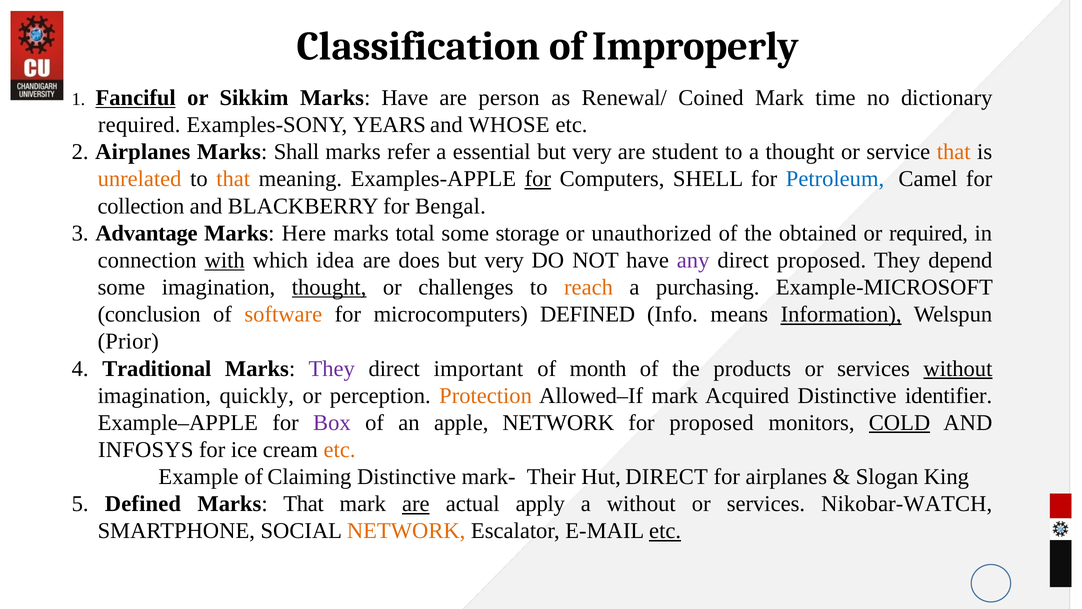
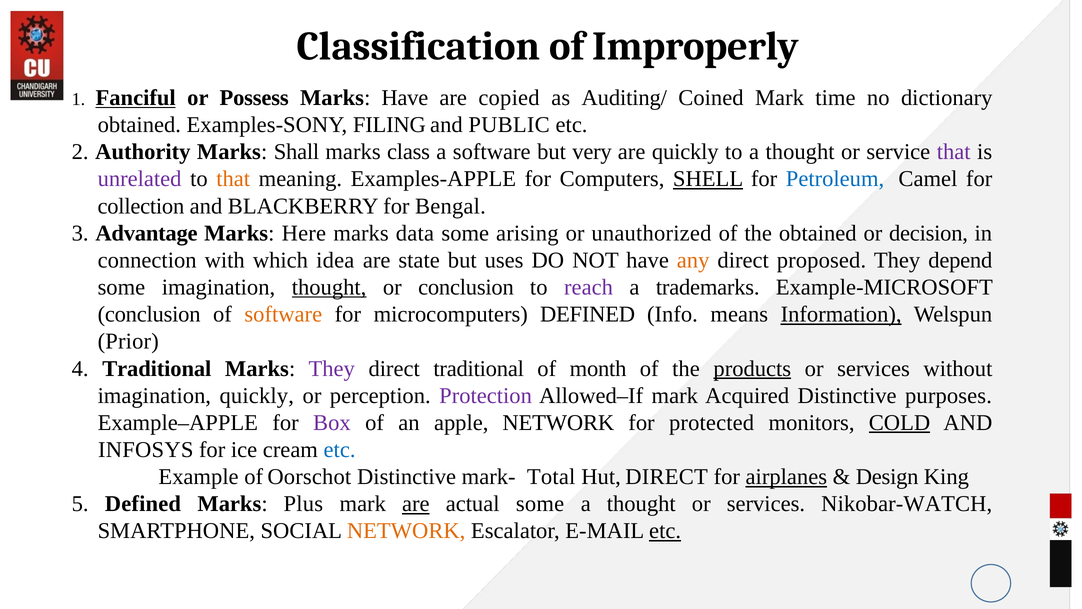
Sikkim: Sikkim -> Possess
person: person -> copied
Renewal/: Renewal/ -> Auditing/
required at (139, 125): required -> obtained
YEARS: YEARS -> FILING
WHOSE: WHOSE -> PUBLIC
2 Airplanes: Airplanes -> Authority
refer: refer -> class
a essential: essential -> software
are student: student -> quickly
that at (954, 152) colour: orange -> purple
unrelated colour: orange -> purple
for at (538, 179) underline: present -> none
SHELL underline: none -> present
total: total -> data
storage: storage -> arising
or required: required -> decision
with underline: present -> none
does: does -> state
very at (504, 260): very -> uses
any colour: purple -> orange
or challenges: challenges -> conclusion
reach colour: orange -> purple
purchasing: purchasing -> trademarks
direct important: important -> traditional
products underline: none -> present
without at (958, 368) underline: present -> none
Protection colour: orange -> purple
identifier: identifier -> purposes
for proposed: proposed -> protected
etc at (340, 450) colour: orange -> blue
Claiming: Claiming -> Oorschot
Their: Their -> Total
airplanes at (786, 477) underline: none -> present
Slogan: Slogan -> Design
Marks That: That -> Plus
actual apply: apply -> some
without at (641, 504): without -> thought
